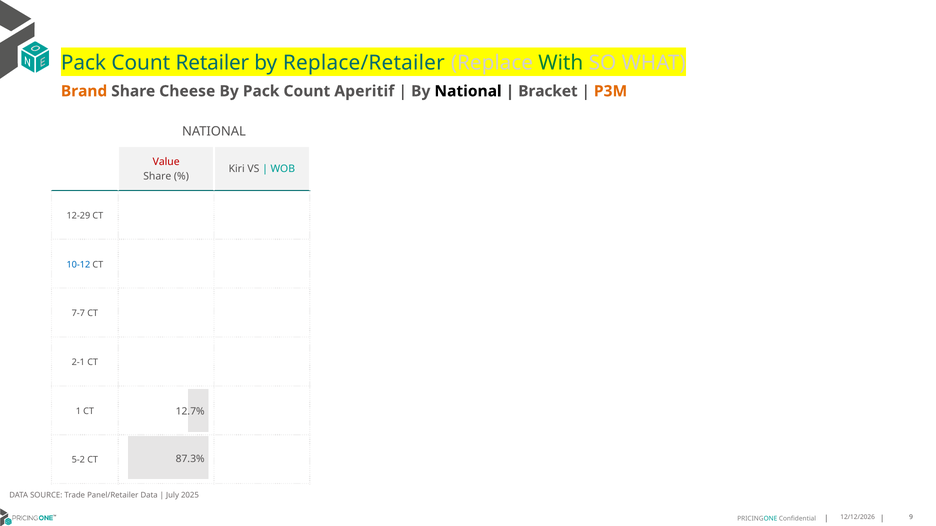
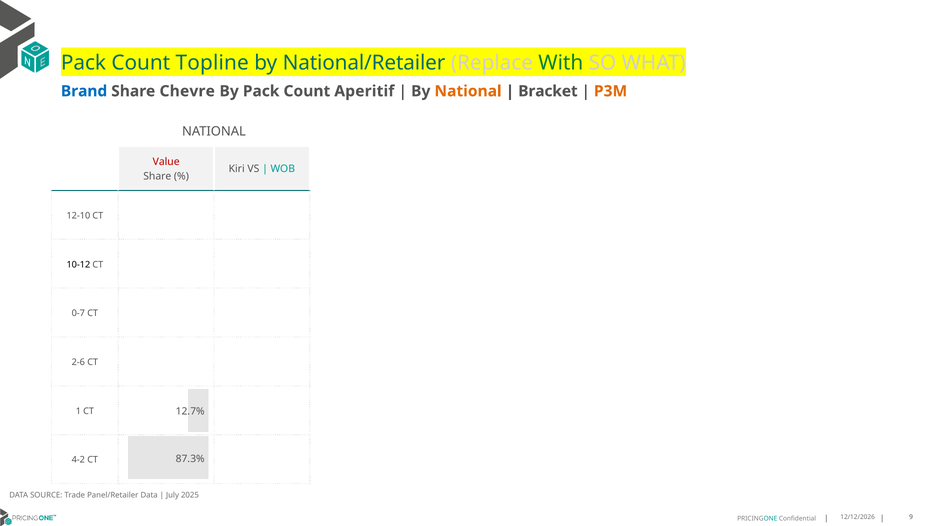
Retailer: Retailer -> Topline
Replace/Retailer: Replace/Retailer -> National/Retailer
Brand colour: orange -> blue
Cheese: Cheese -> Chevre
National at (468, 91) colour: black -> orange
12-29: 12-29 -> 12-10
10-12 colour: blue -> black
7-7: 7-7 -> 0-7
2-1: 2-1 -> 2-6
5-2: 5-2 -> 4-2
